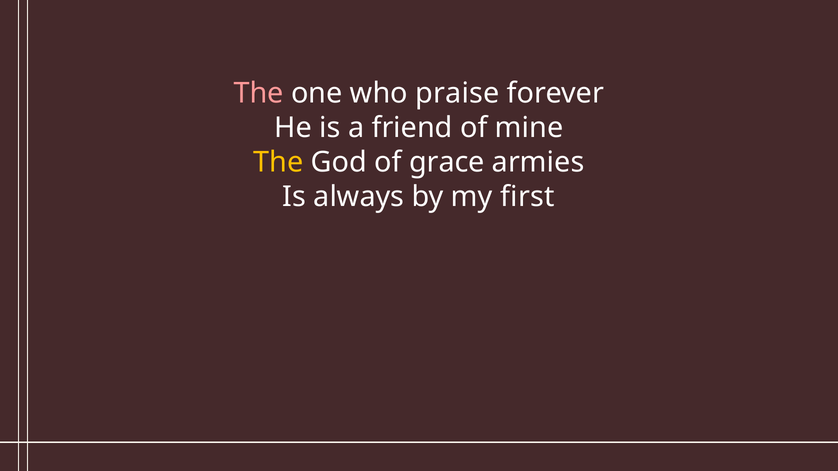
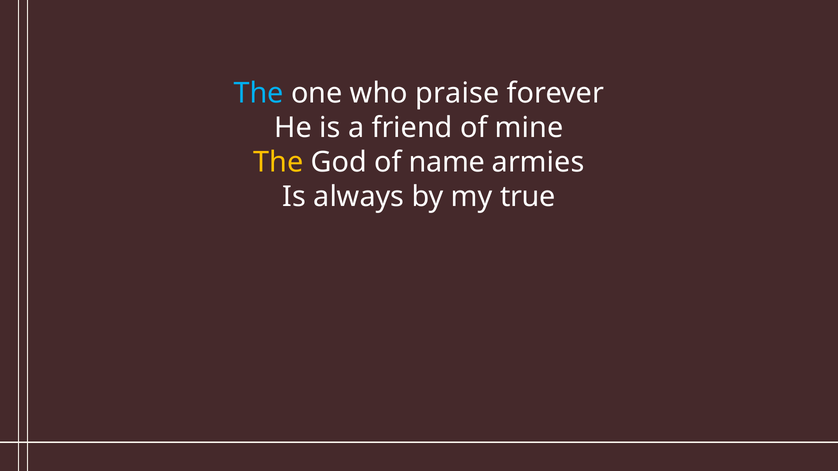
The at (259, 93) colour: pink -> light blue
grace: grace -> name
first: first -> true
